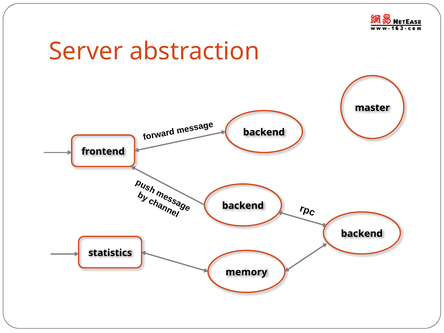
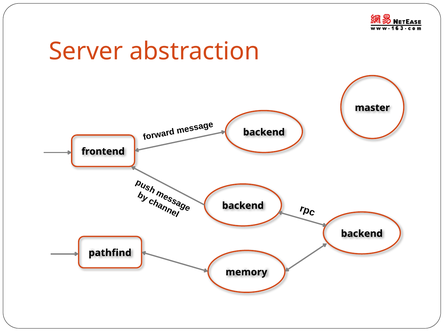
statistics: statistics -> pathfind
